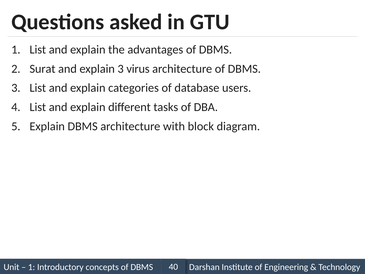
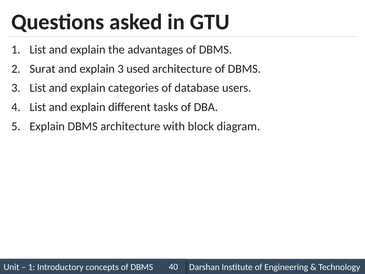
virus: virus -> used
